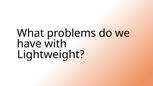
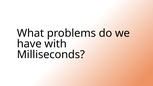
Lightweight: Lightweight -> Milliseconds
